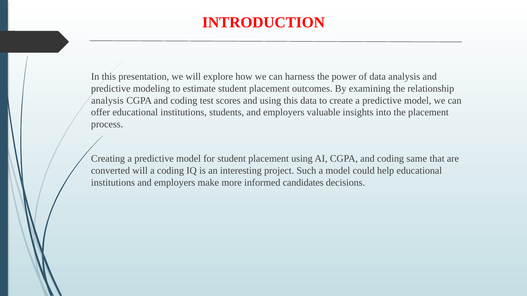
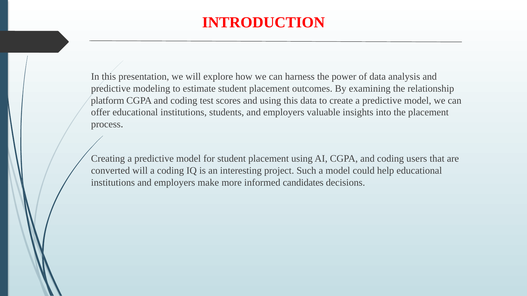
analysis at (107, 101): analysis -> platform
same: same -> users
